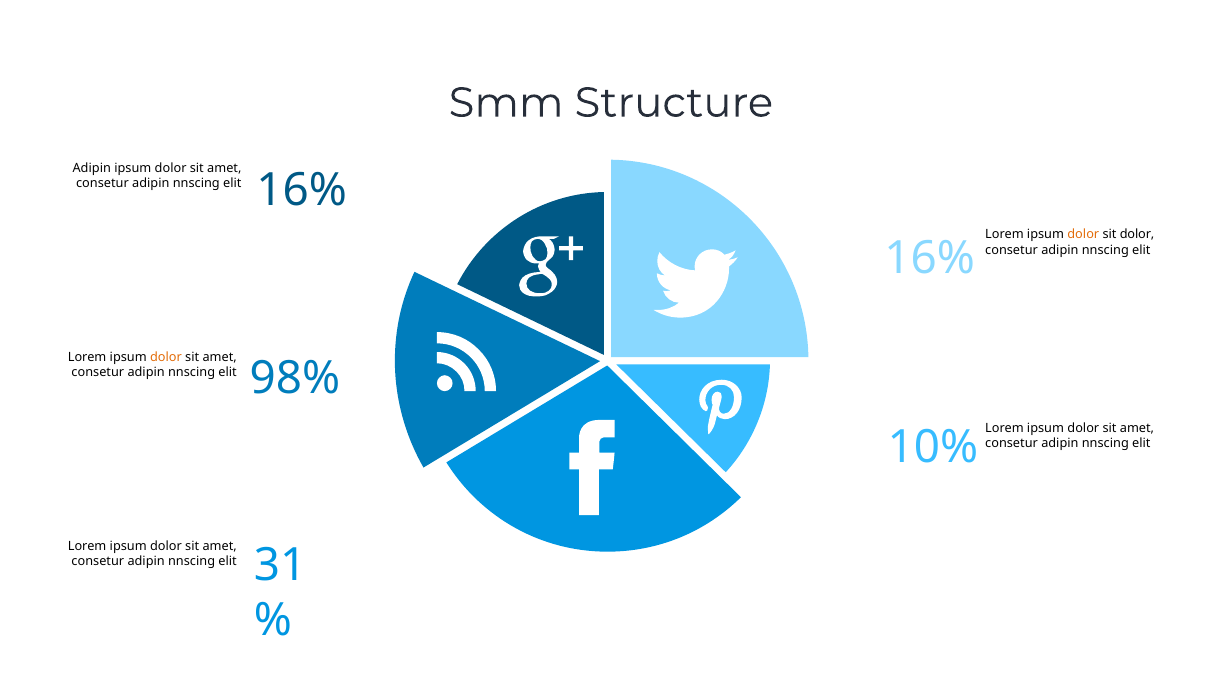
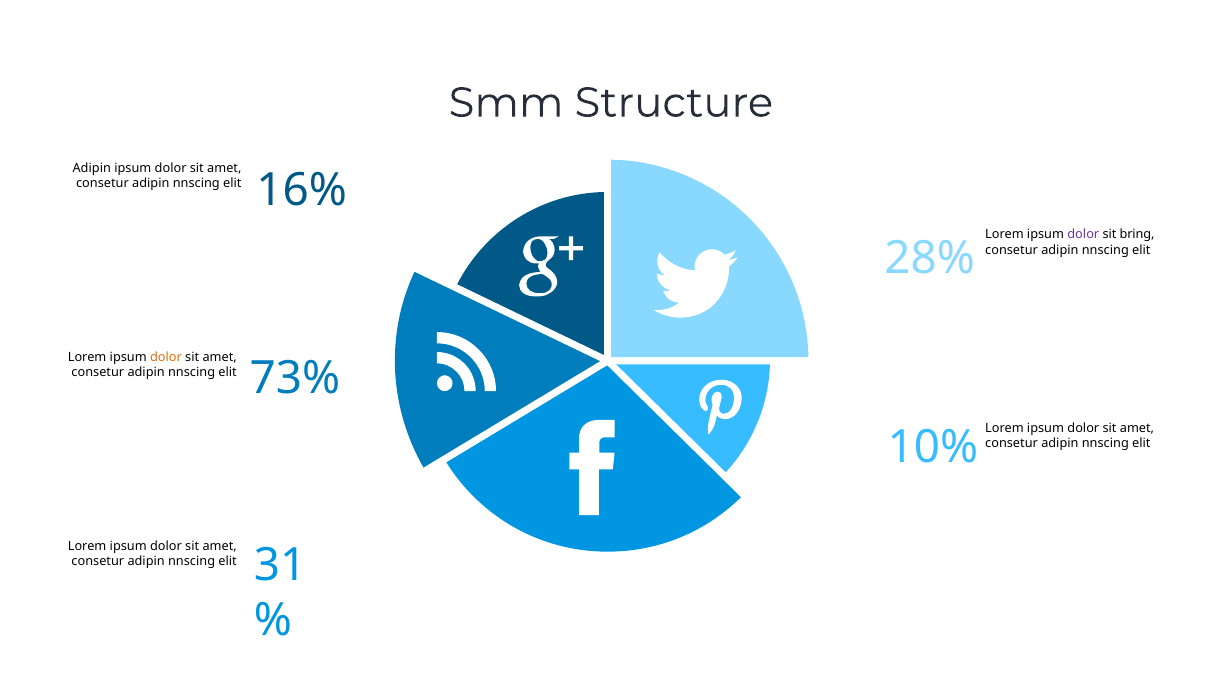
dolor at (1083, 234) colour: orange -> purple
sit dolor: dolor -> bring
16% at (930, 258): 16% -> 28%
98%: 98% -> 73%
